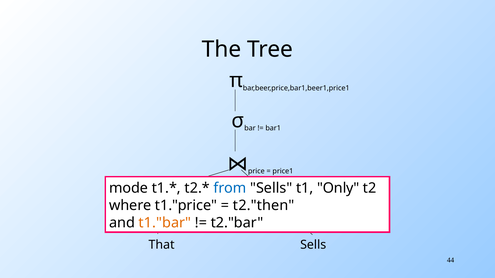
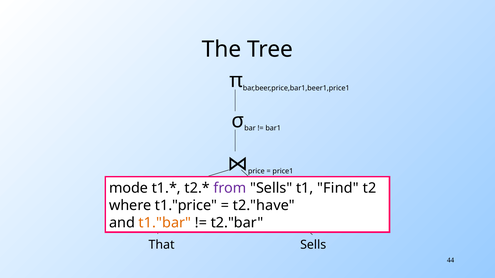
from colour: blue -> purple
Only: Only -> Find
t2."then: t2."then -> t2."have
